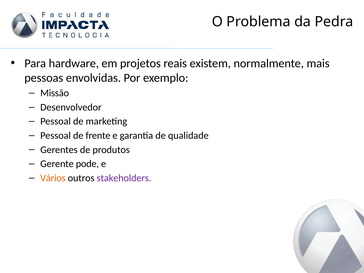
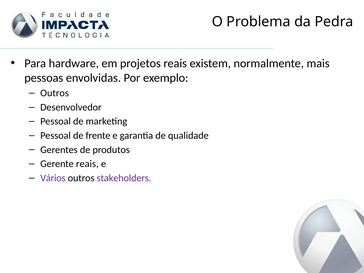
Missão at (55, 93): Missão -> Outros
Gerente pode: pode -> reais
Vários colour: orange -> purple
